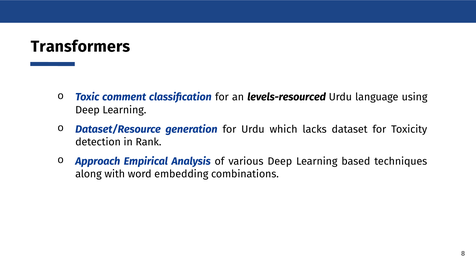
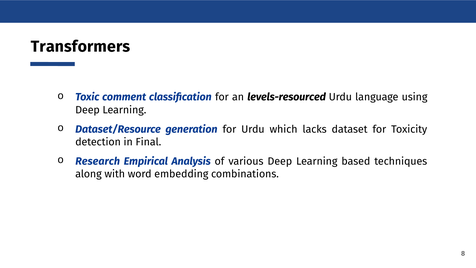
Rank: Rank -> Final
Approach: Approach -> Research
